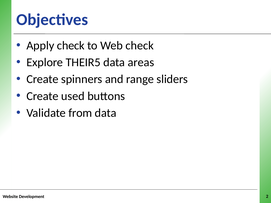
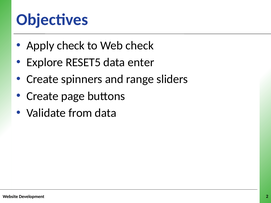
THEIR5: THEIR5 -> RESET5
areas: areas -> enter
used: used -> page
